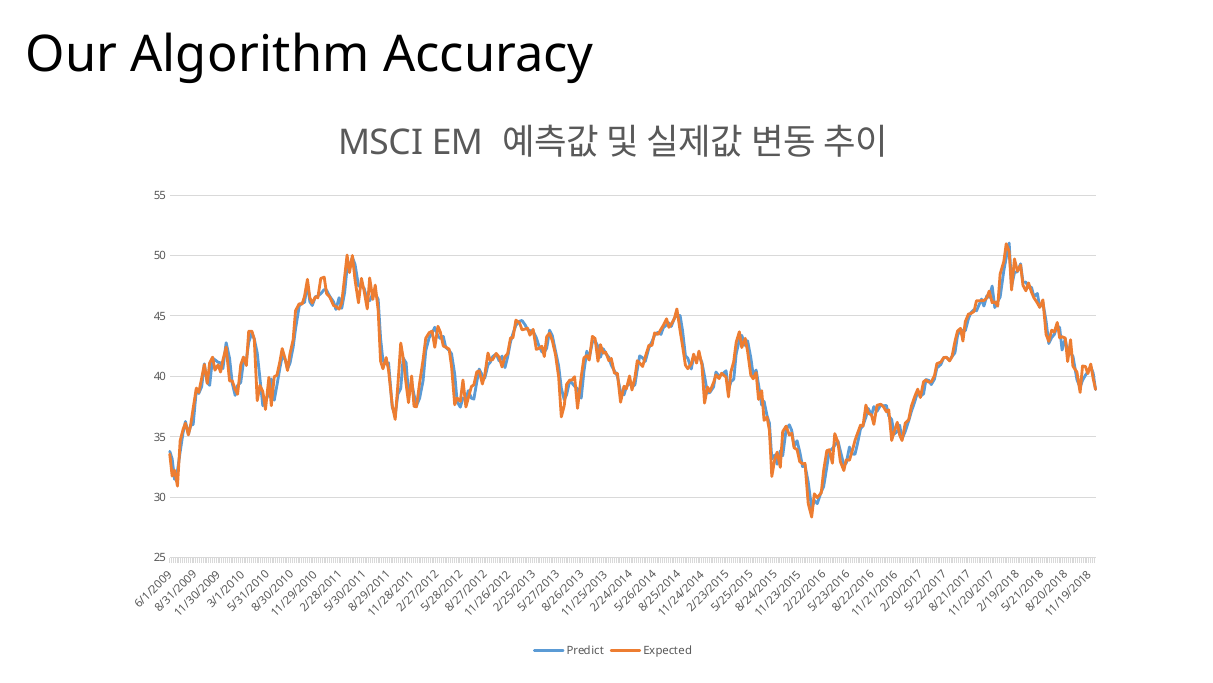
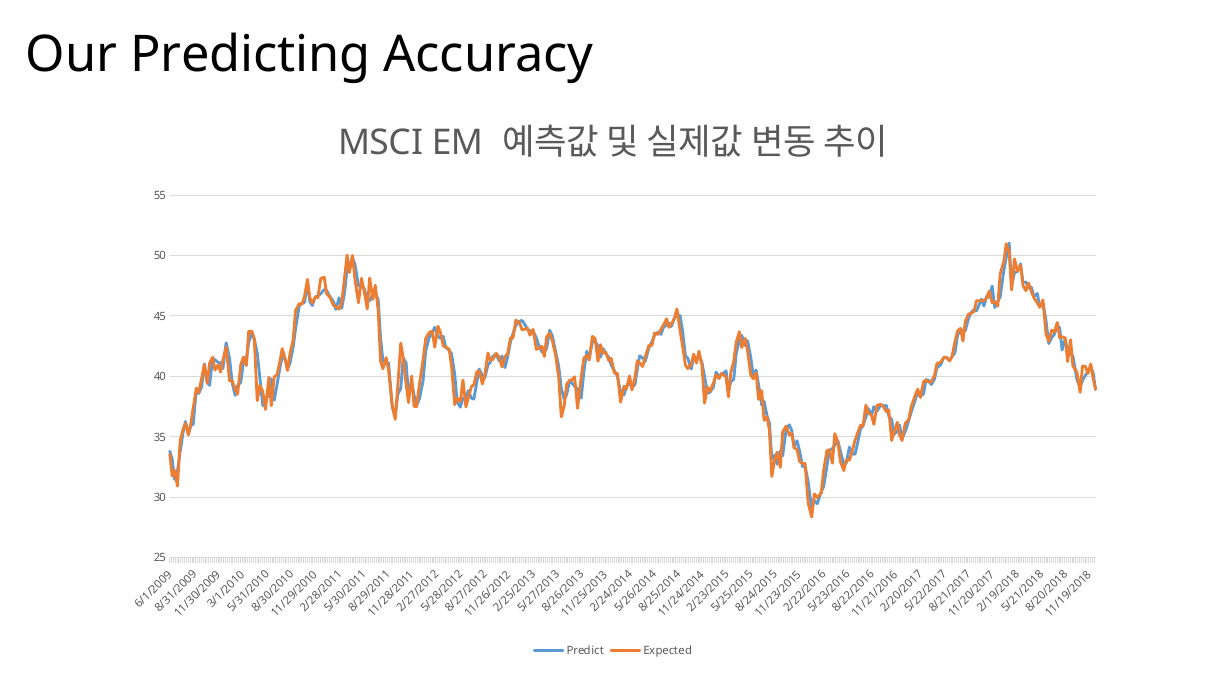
Algorithm: Algorithm -> Predicting
